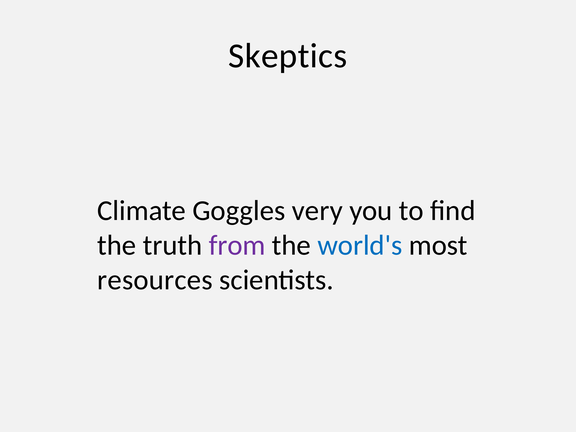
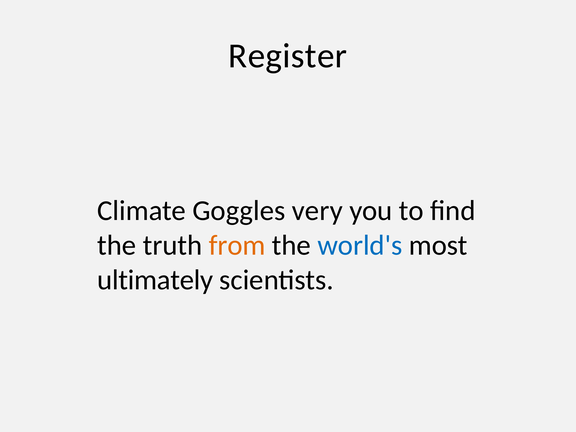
Skeptics: Skeptics -> Register
from colour: purple -> orange
resources: resources -> ultimately
